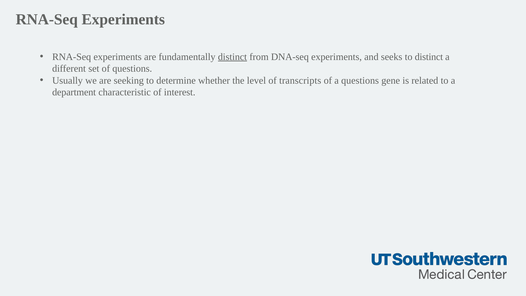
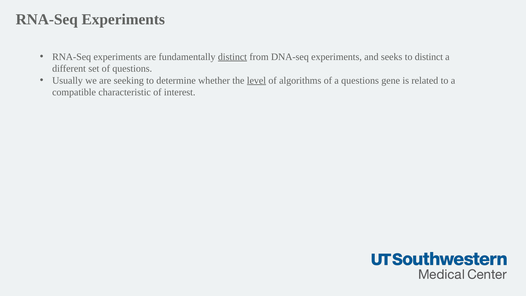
level underline: none -> present
transcripts: transcripts -> algorithms
department: department -> compatible
